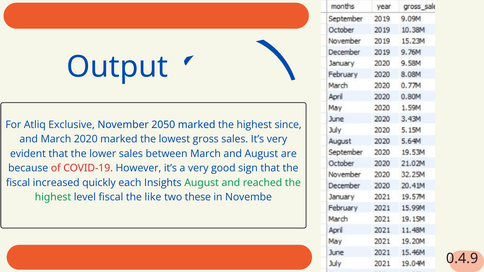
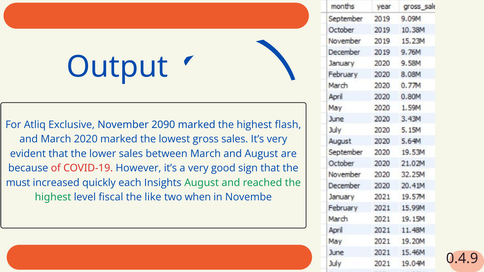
2050: 2050 -> 2090
since: since -> flash
fiscal at (18, 183): fiscal -> must
these: these -> when
